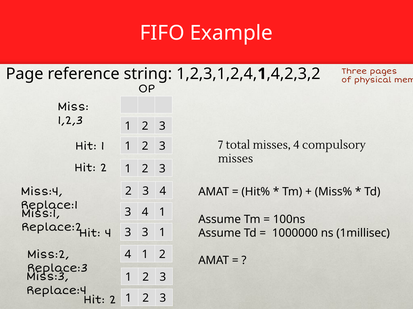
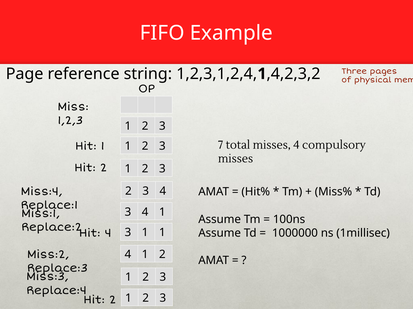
3 at (145, 233): 3 -> 1
